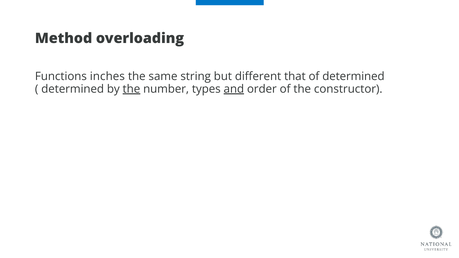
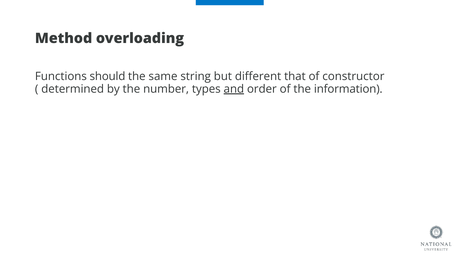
inches: inches -> should
of determined: determined -> constructor
the at (131, 89) underline: present -> none
constructor: constructor -> information
